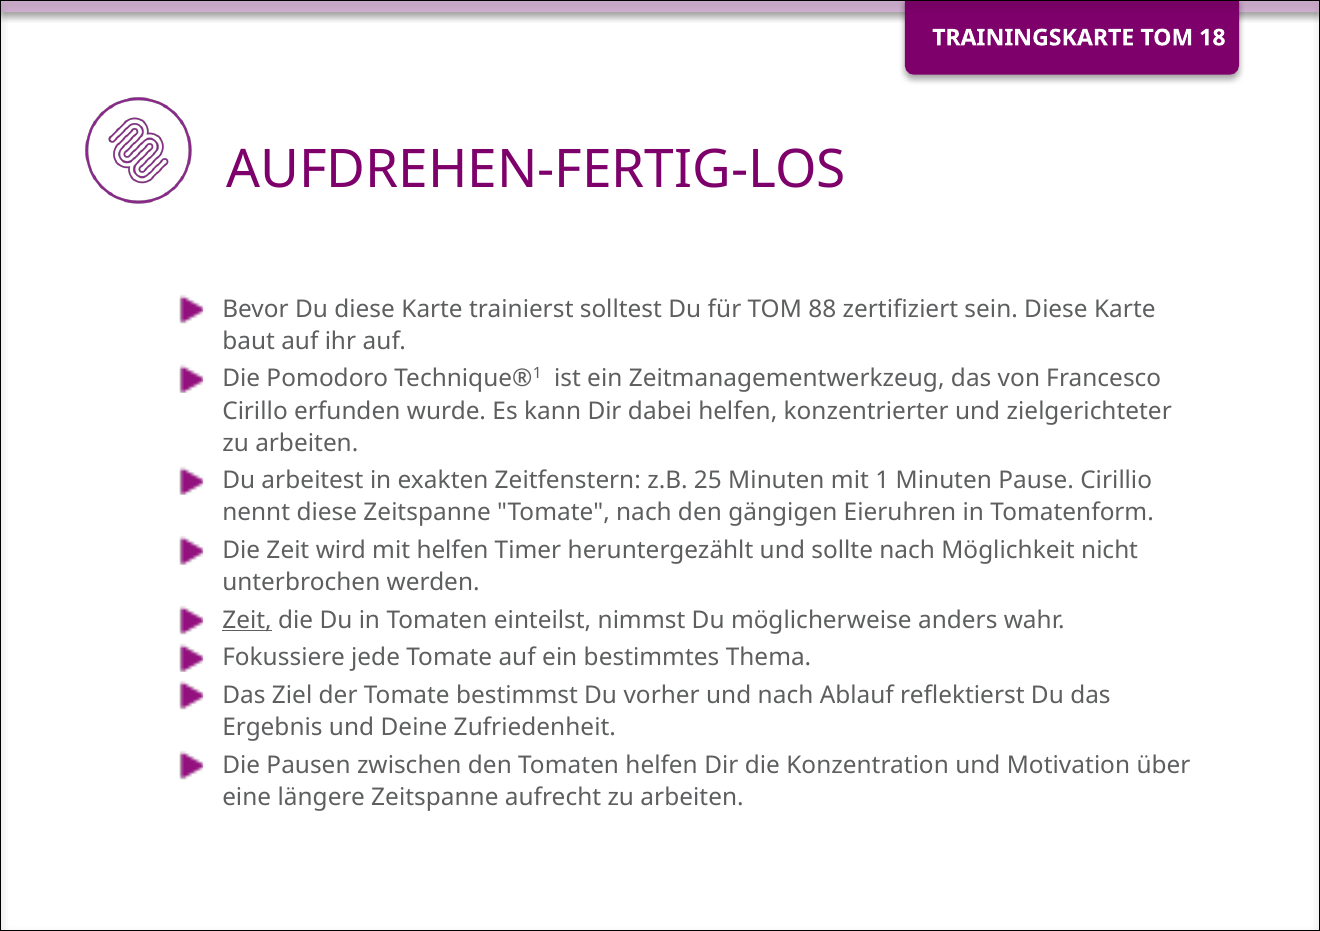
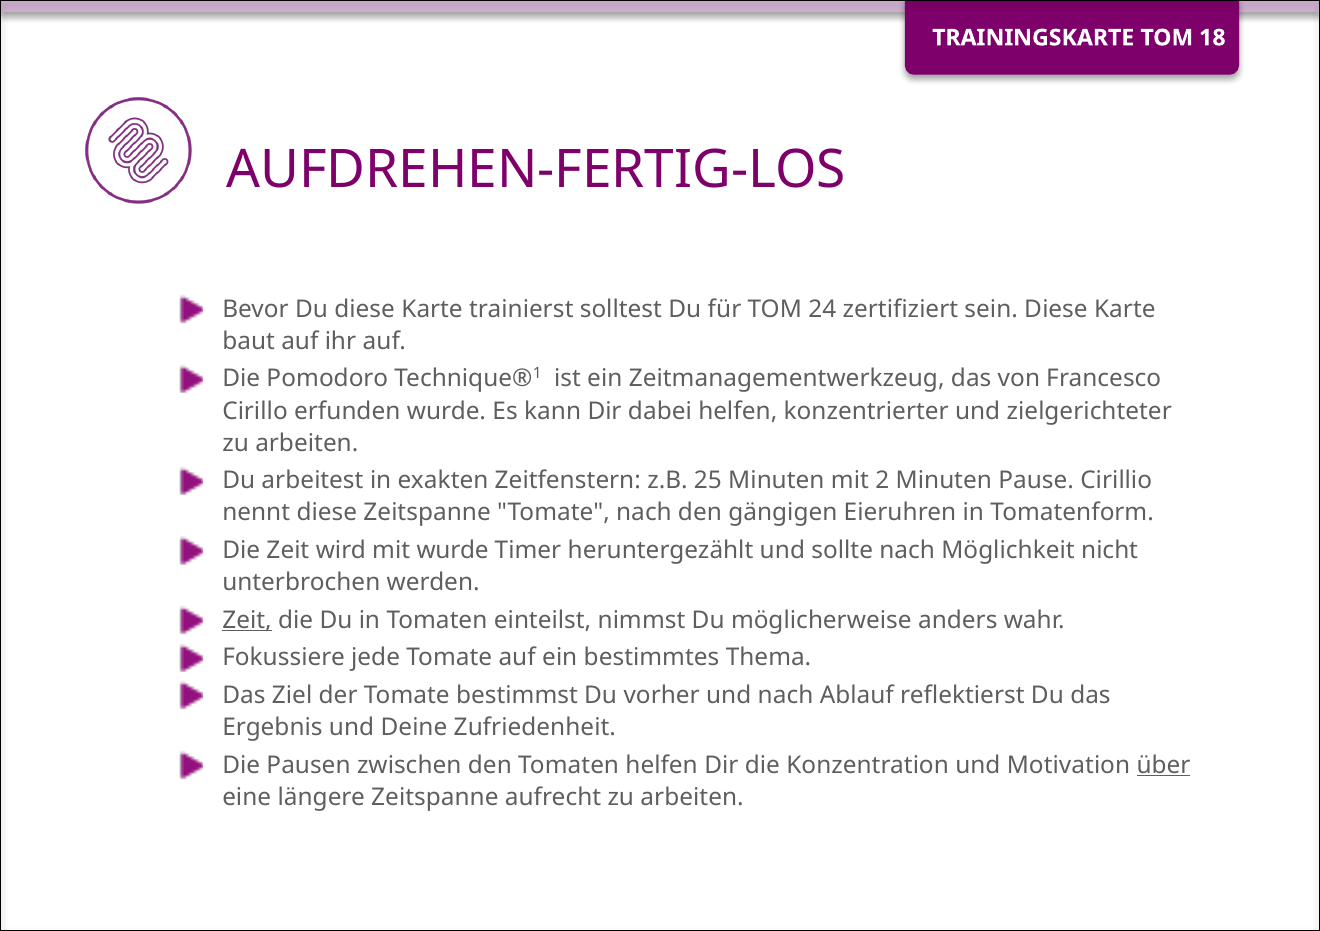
88: 88 -> 24
1: 1 -> 2
mit helfen: helfen -> wurde
über underline: none -> present
